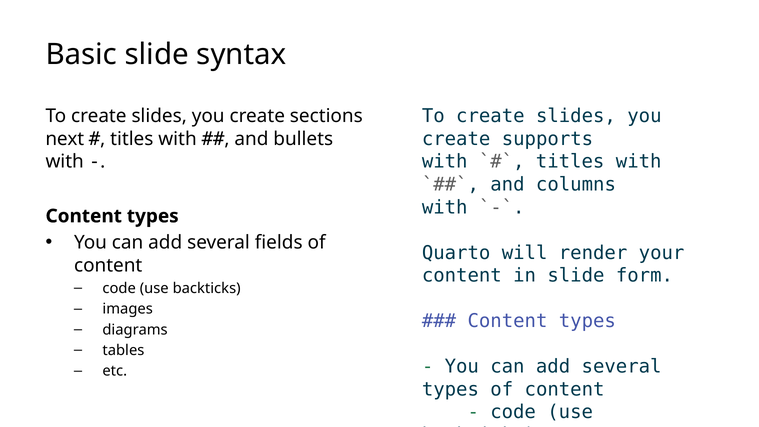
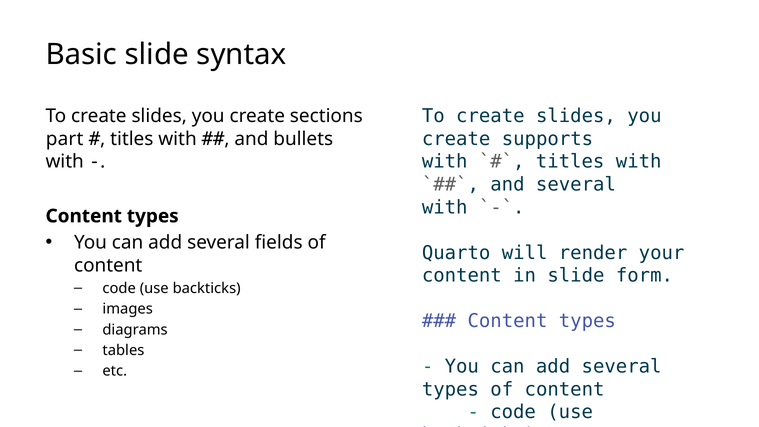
next: next -> part
and columns: columns -> several
